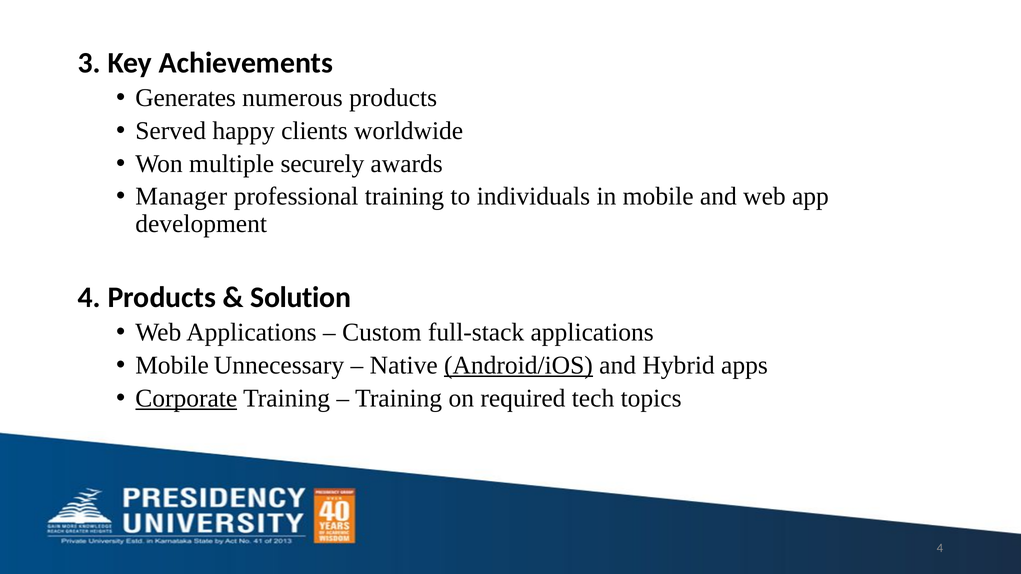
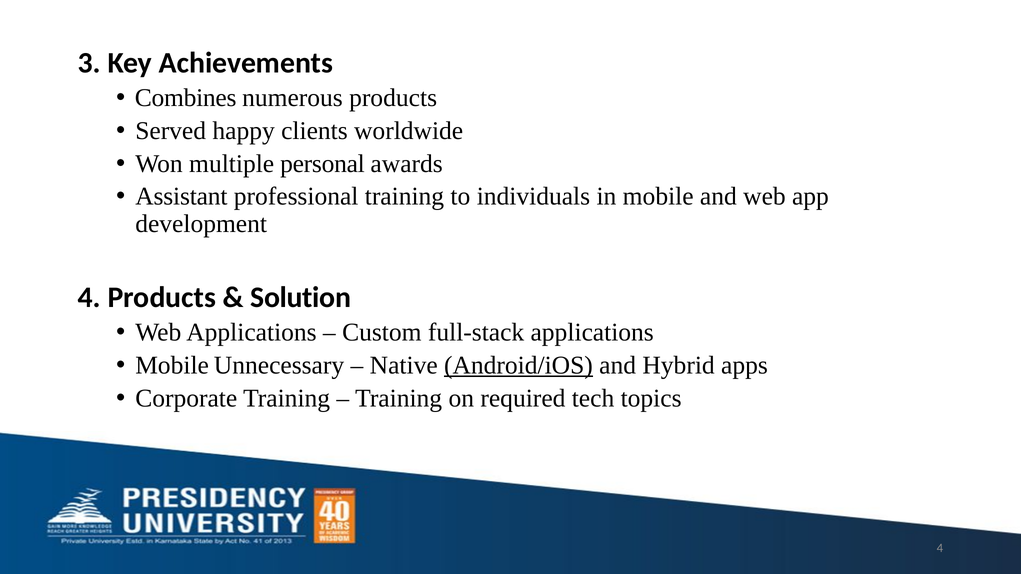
Generates: Generates -> Combines
securely: securely -> personal
Manager: Manager -> Assistant
Corporate underline: present -> none
